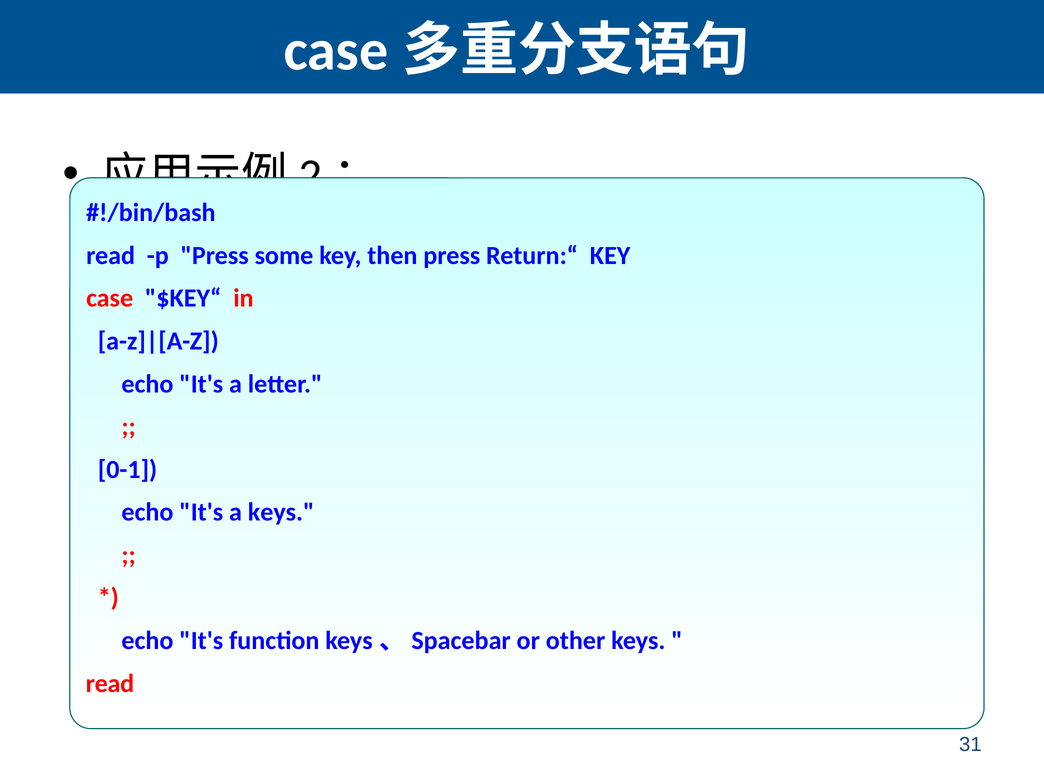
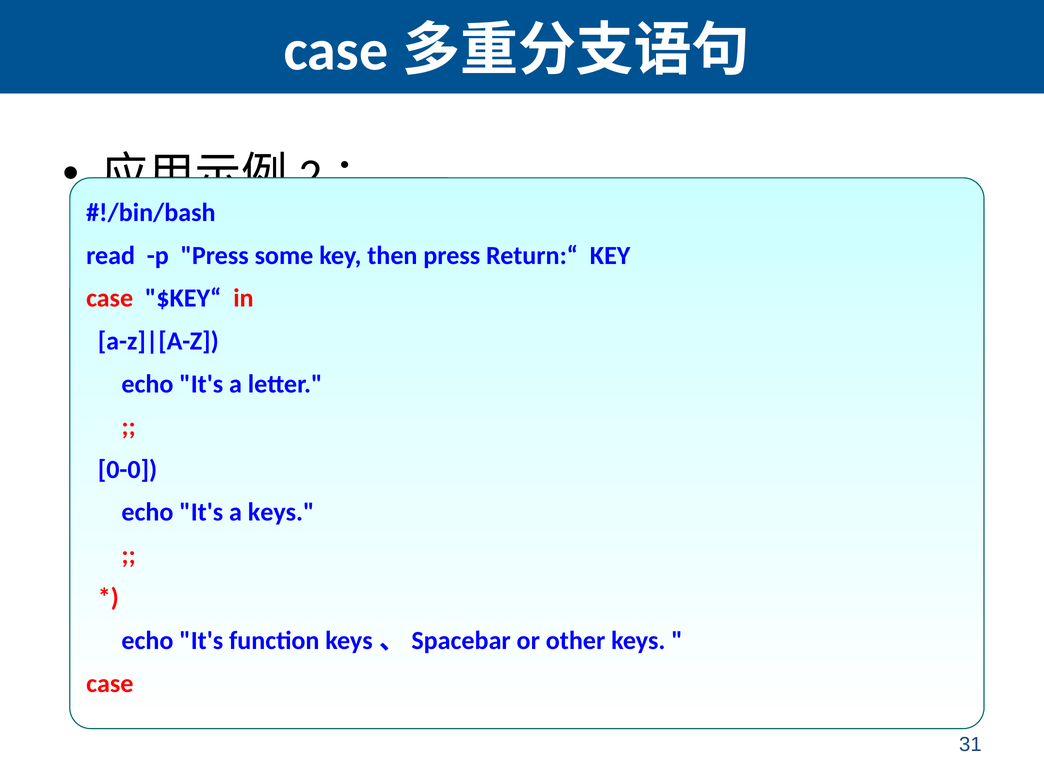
0-1: 0-1 -> 0-0
read at (110, 683): read -> case
